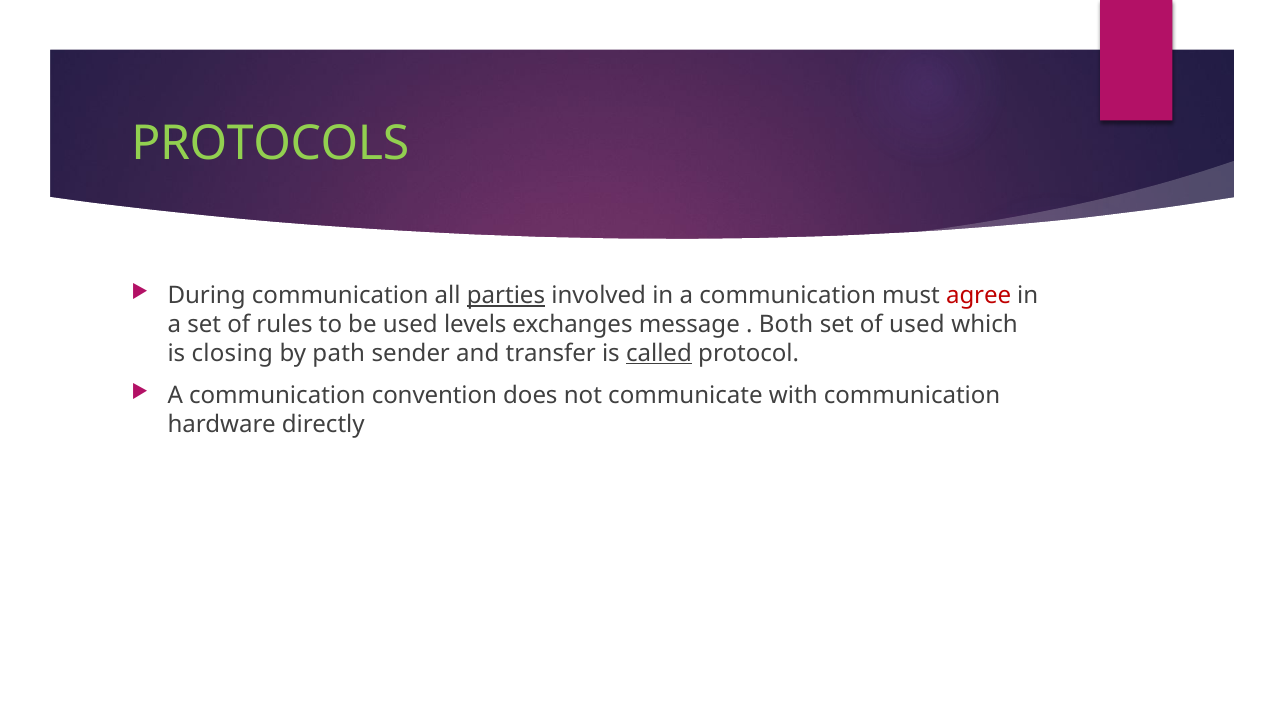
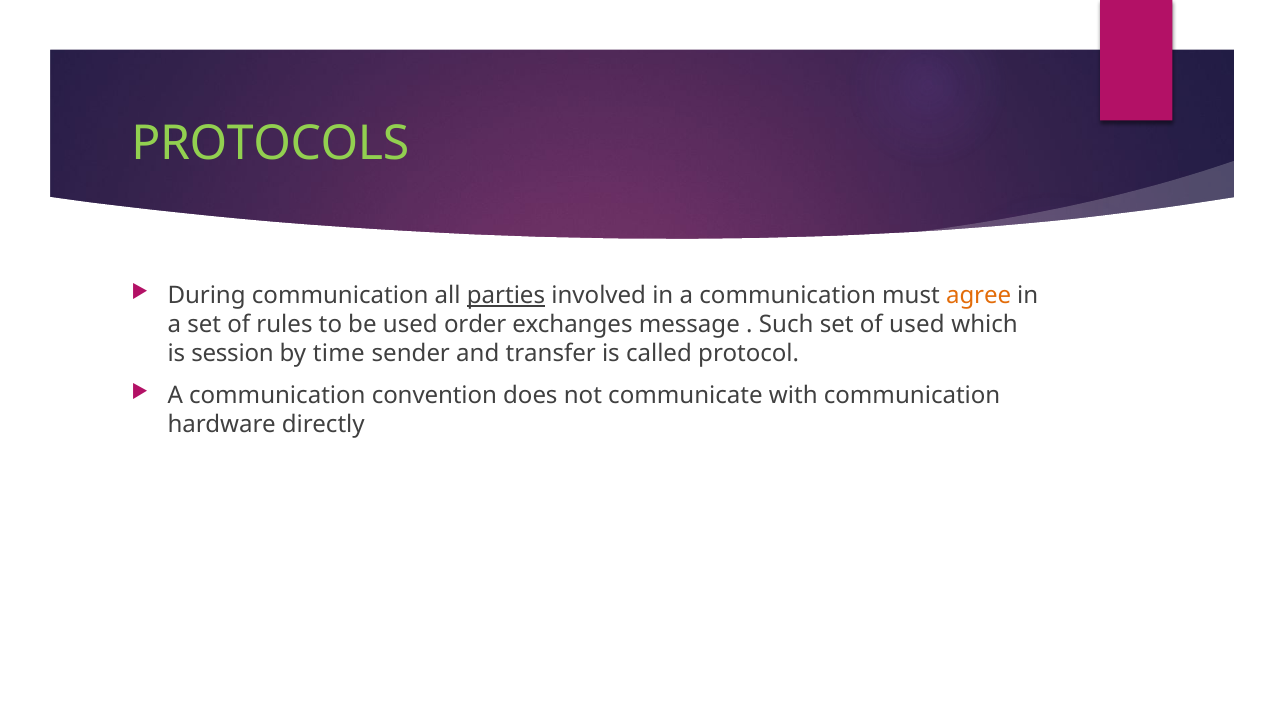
agree colour: red -> orange
levels: levels -> order
Both: Both -> Such
closing: closing -> session
path: path -> time
called underline: present -> none
